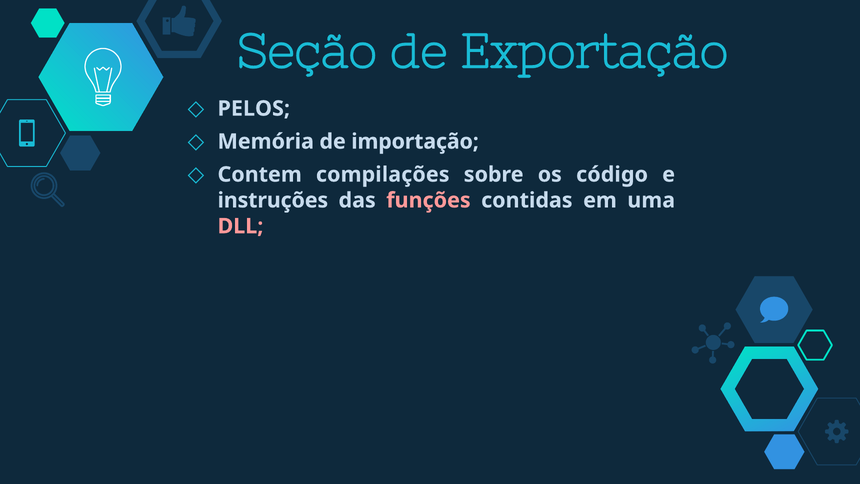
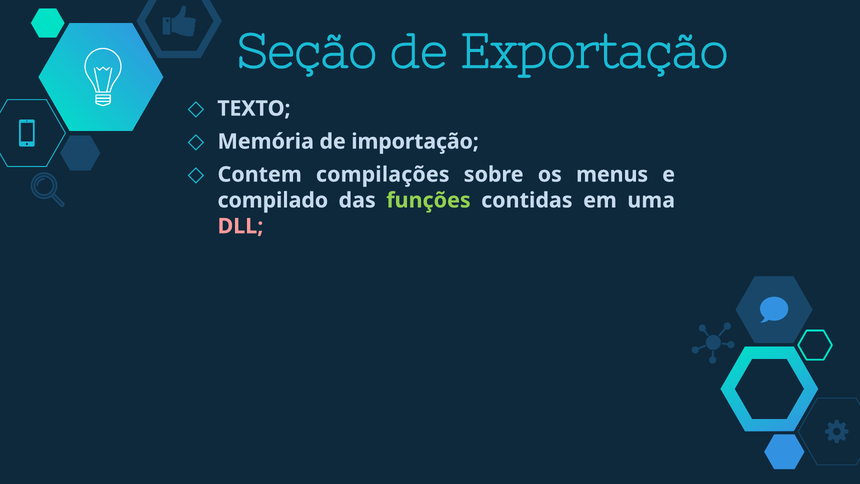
PELOS: PELOS -> TEXTO
código: código -> menus
instruções: instruções -> compilado
funções colour: pink -> light green
